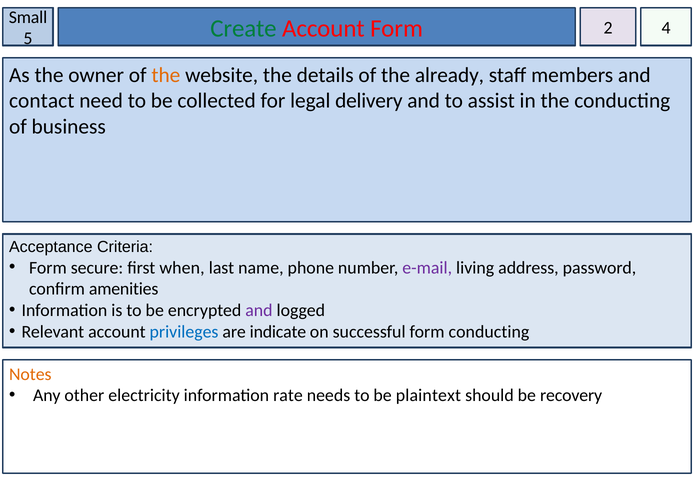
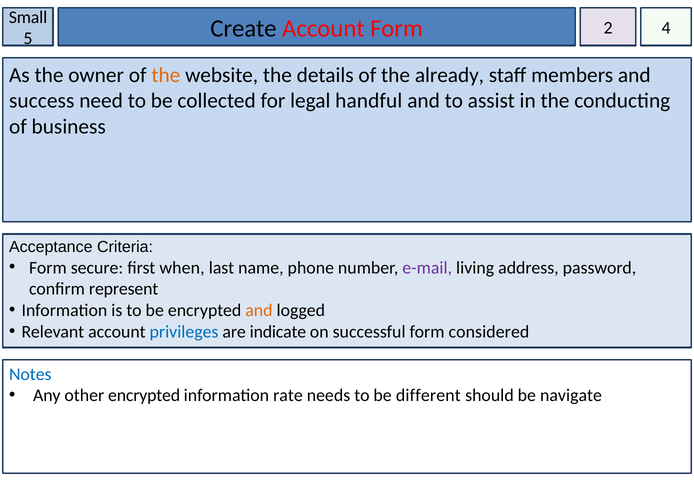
Create colour: green -> black
contact: contact -> success
delivery: delivery -> handful
amenities: amenities -> represent
and at (259, 310) colour: purple -> orange
form conducting: conducting -> considered
Notes colour: orange -> blue
other electricity: electricity -> encrypted
plaintext: plaintext -> different
recovery: recovery -> navigate
